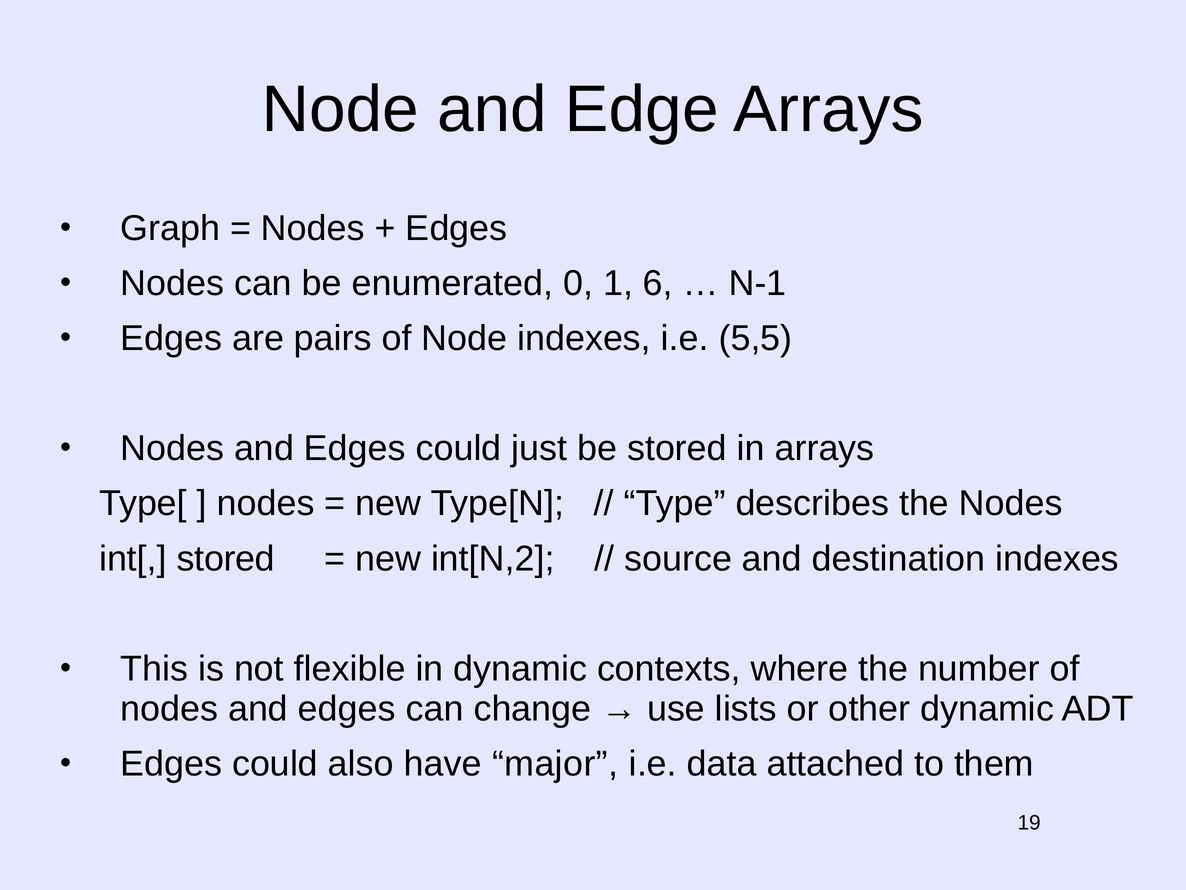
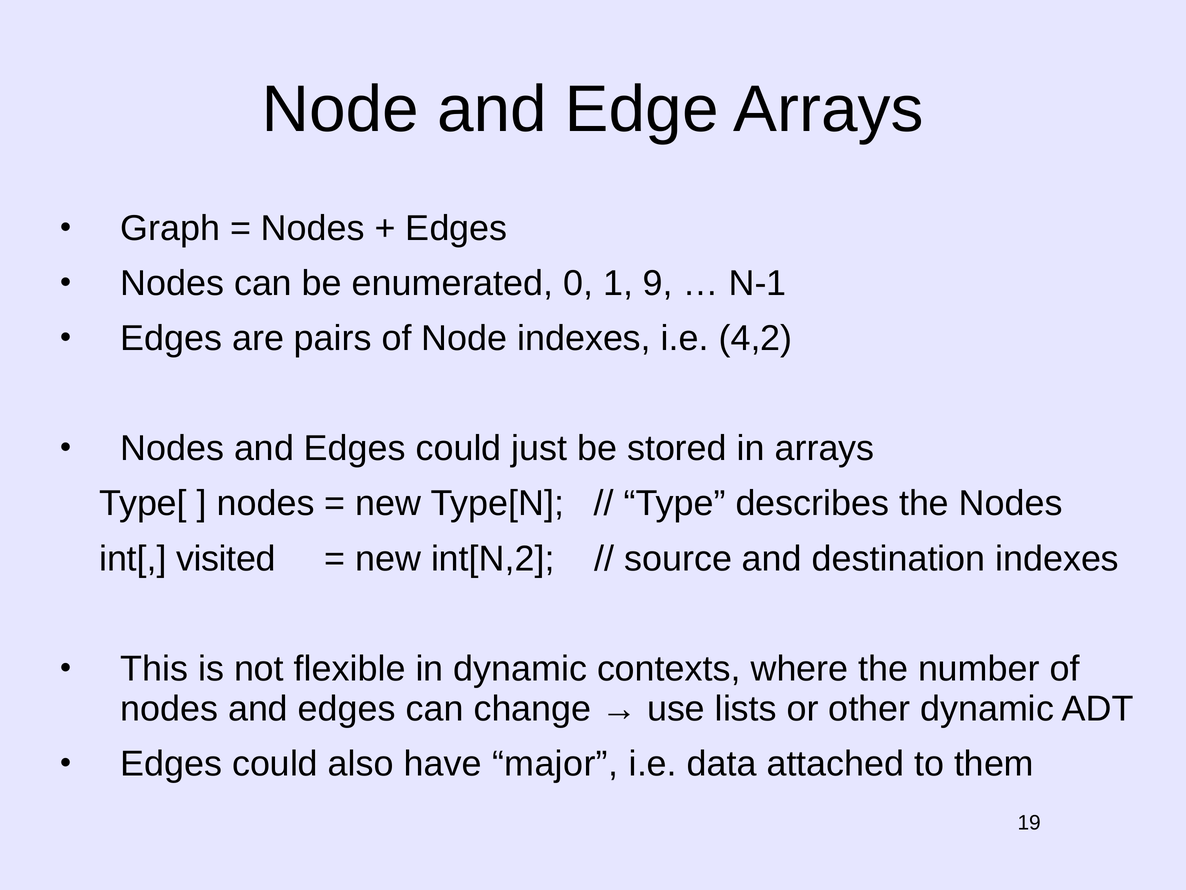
6: 6 -> 9
5,5: 5,5 -> 4,2
int[ stored: stored -> visited
